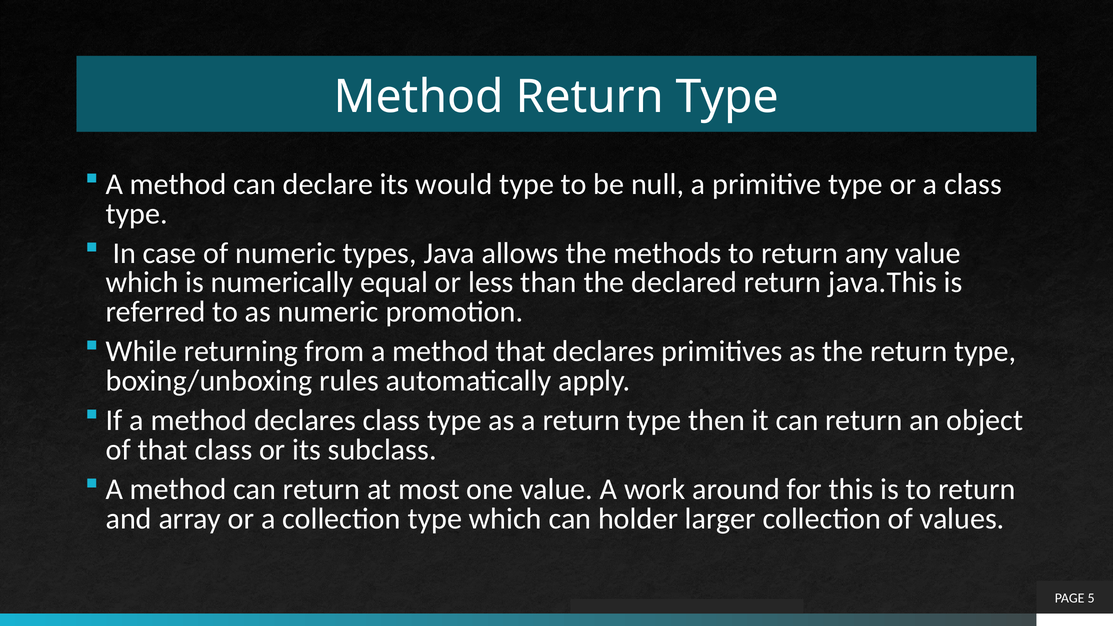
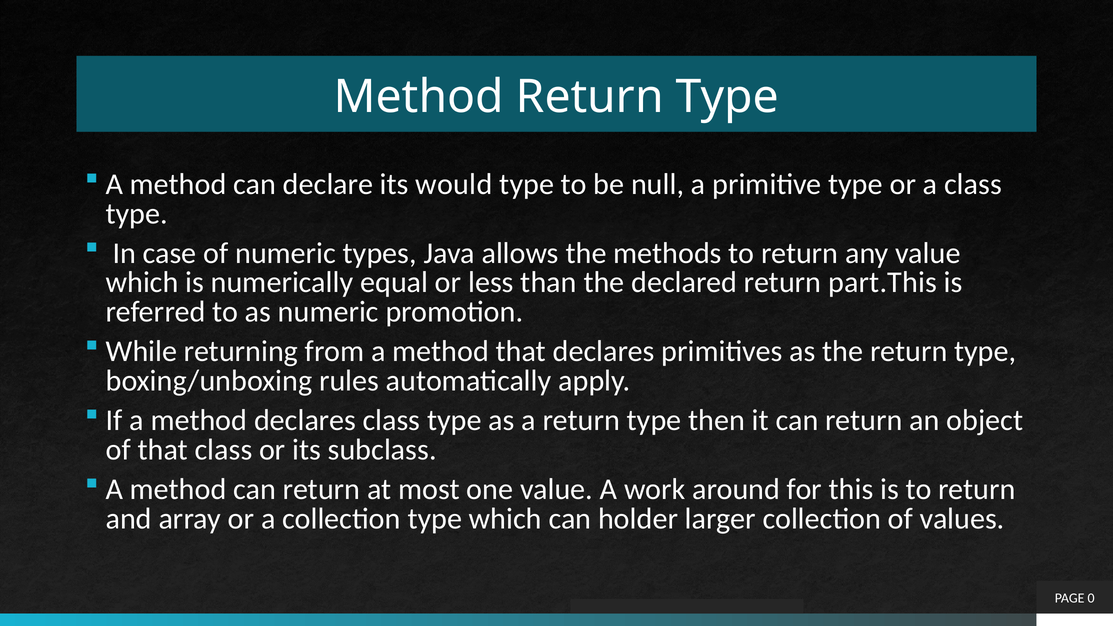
java.This: java.This -> part.This
5: 5 -> 0
